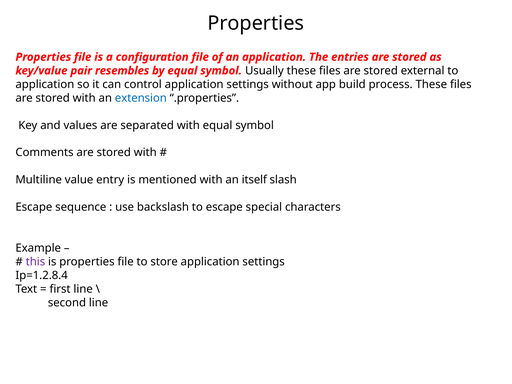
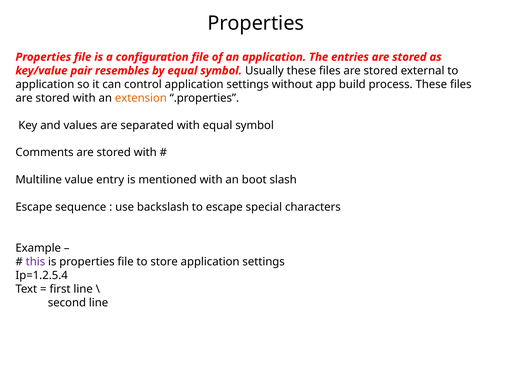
extension colour: blue -> orange
itself: itself -> boot
Ip=1.2.8.4: Ip=1.2.8.4 -> Ip=1.2.5.4
